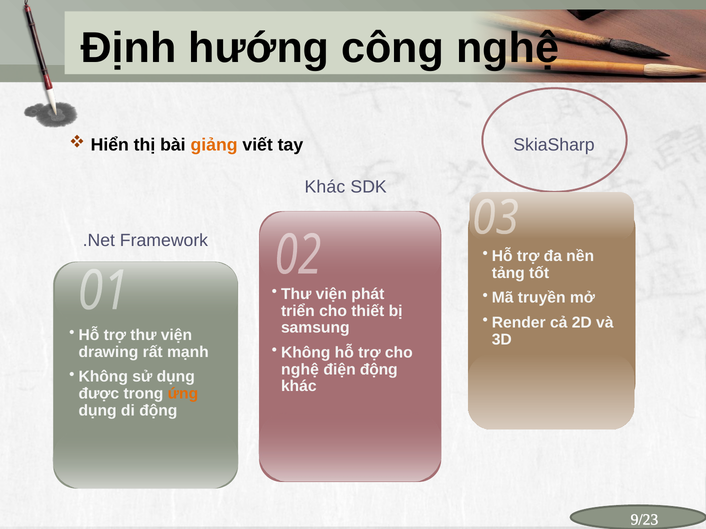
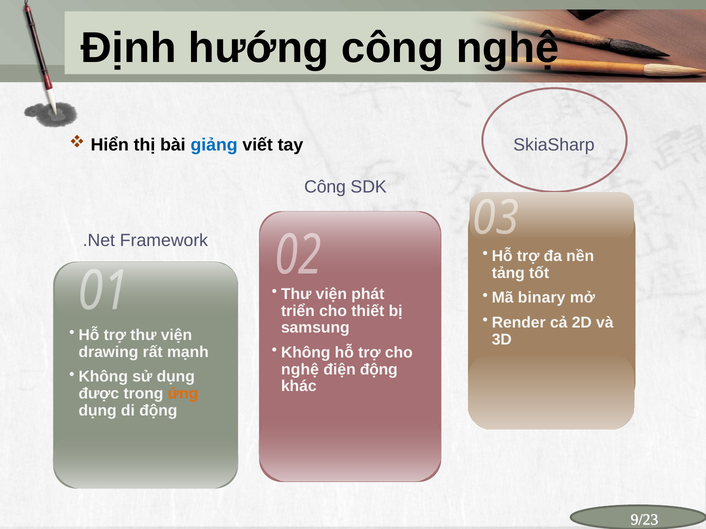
giảng colour: orange -> blue
Khác at (325, 187): Khác -> Công
truyền: truyền -> binary
